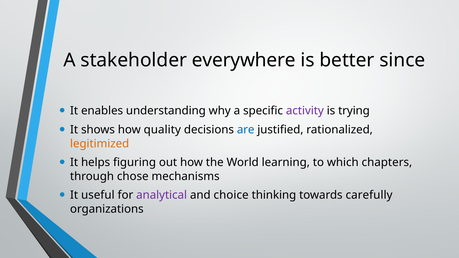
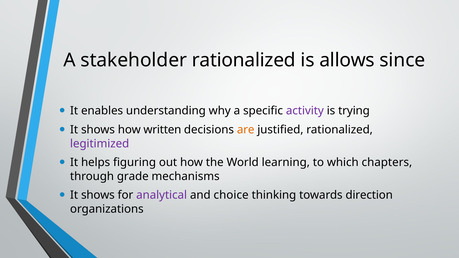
stakeholder everywhere: everywhere -> rationalized
better: better -> allows
quality: quality -> written
are colour: blue -> orange
legitimized colour: orange -> purple
chose: chose -> grade
useful at (98, 195): useful -> shows
carefully: carefully -> direction
